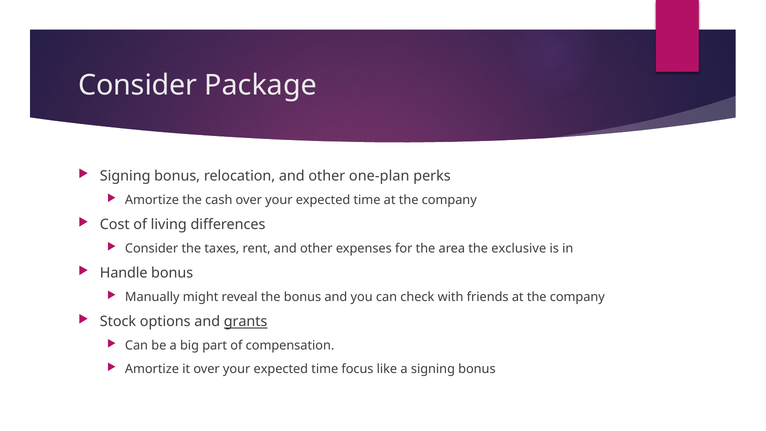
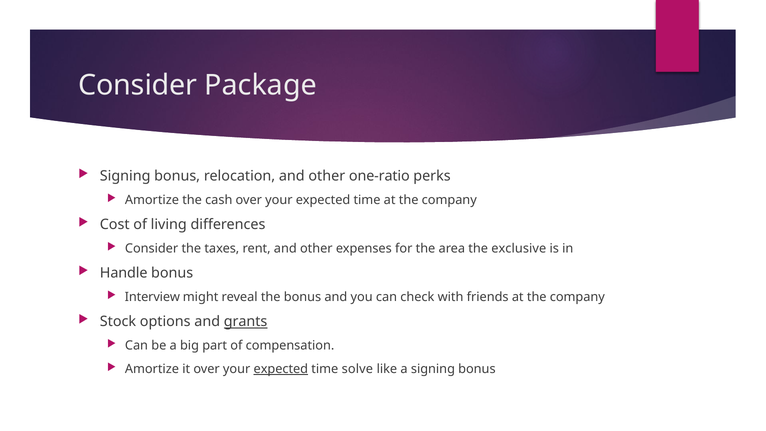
one-plan: one-plan -> one-ratio
Manually: Manually -> Interview
expected at (281, 369) underline: none -> present
focus: focus -> solve
